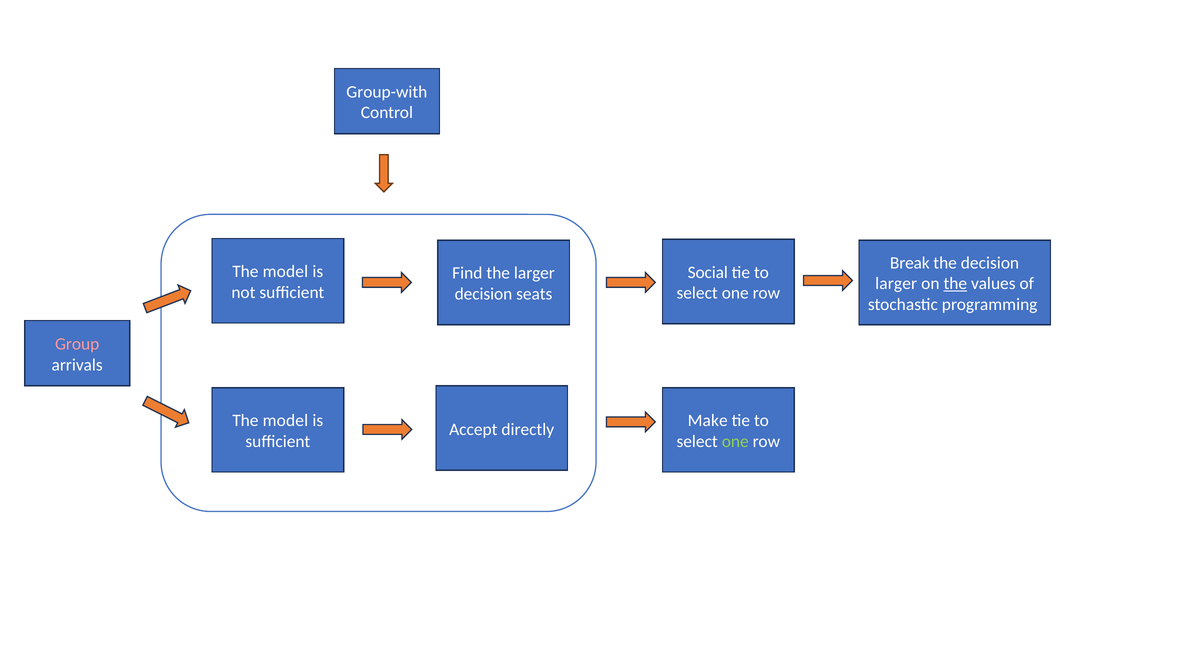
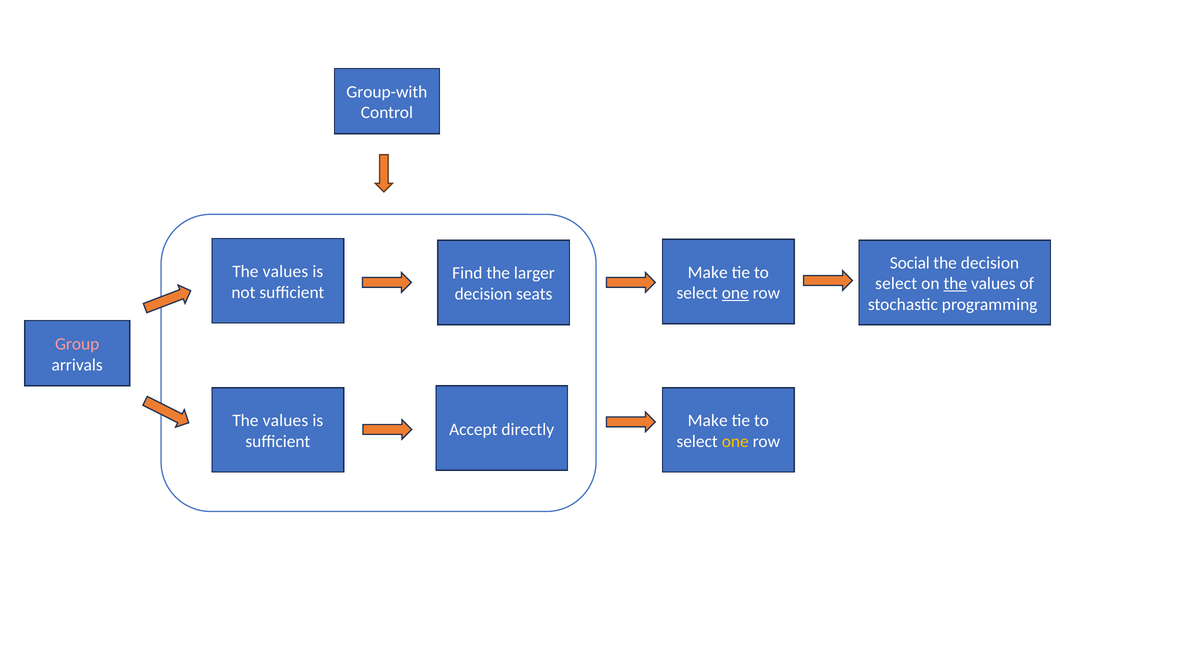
Break: Break -> Social
model at (285, 271): model -> values
Social at (708, 272): Social -> Make
larger at (896, 283): larger -> select
one at (735, 293) underline: none -> present
model at (285, 420): model -> values
one at (735, 441) colour: light green -> yellow
